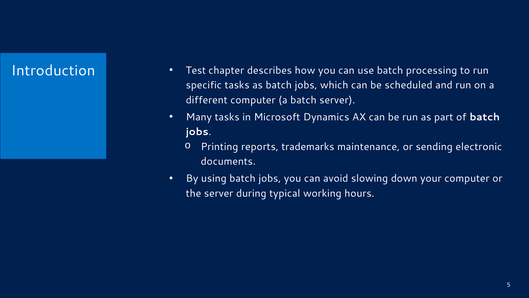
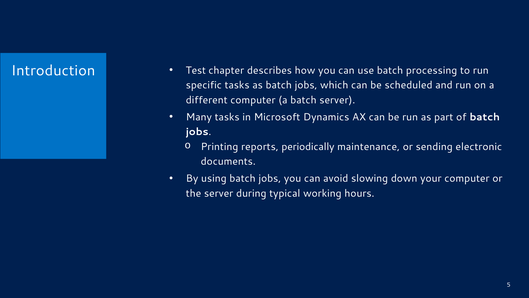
trademarks: trademarks -> periodically
